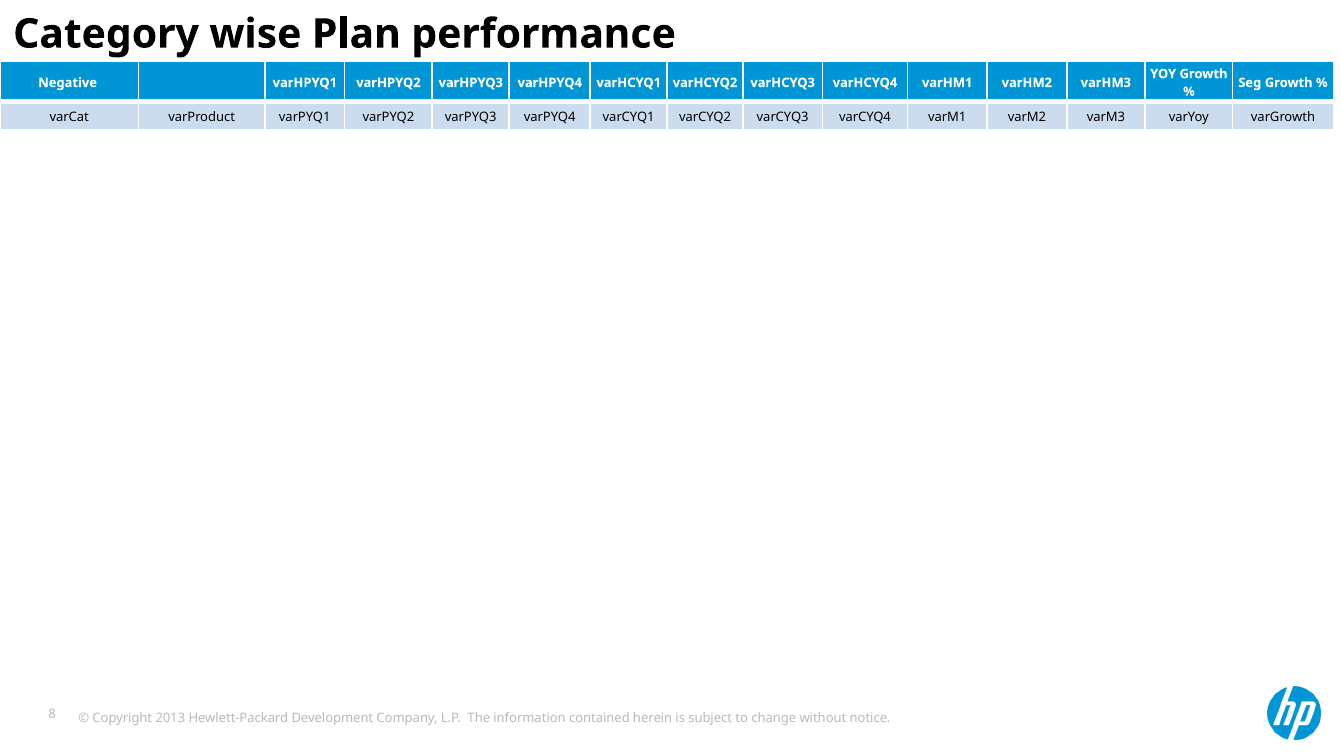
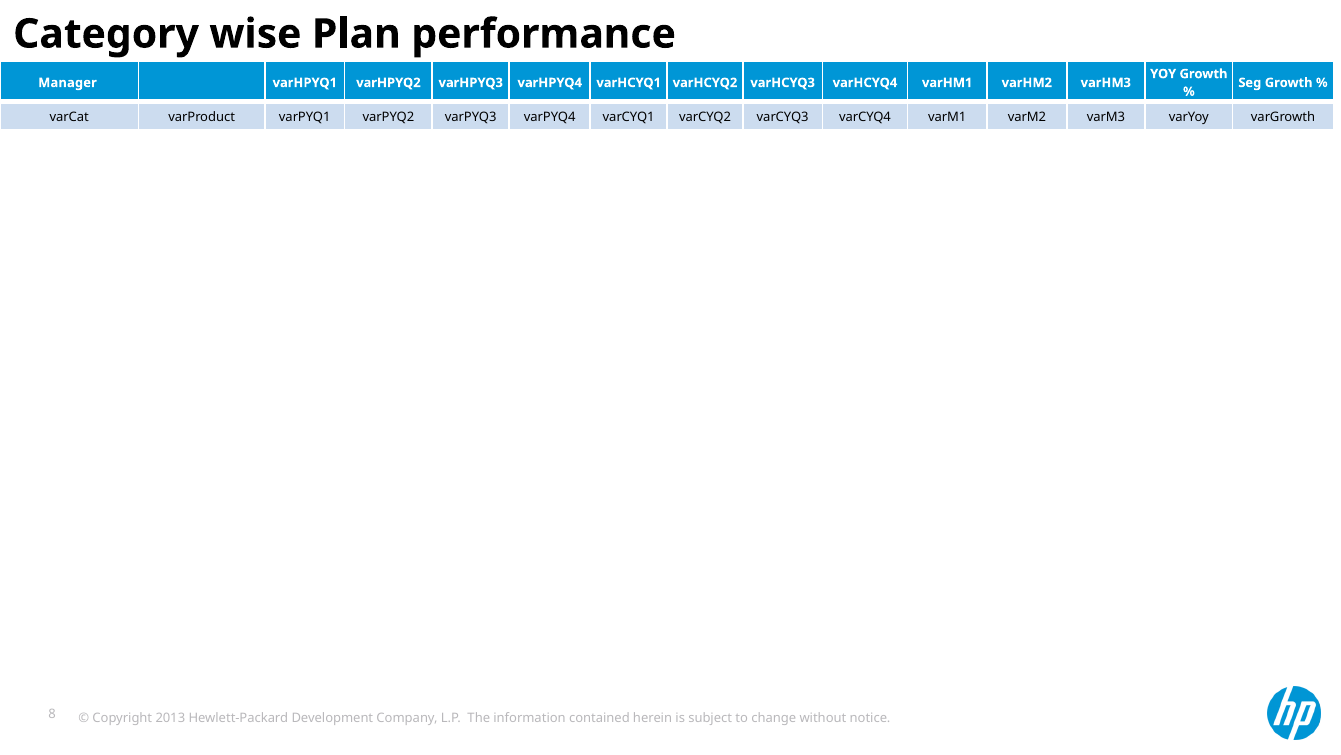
Negative: Negative -> Manager
